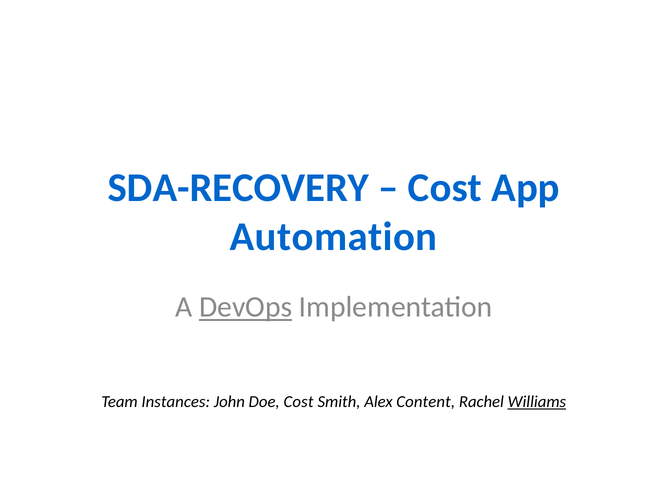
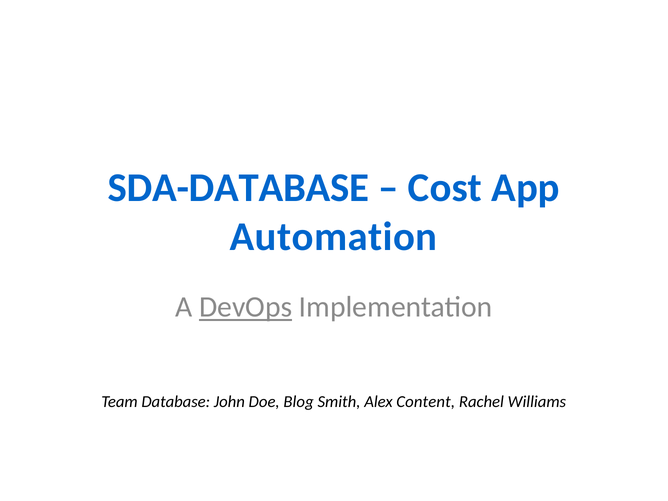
SDA-RECOVERY: SDA-RECOVERY -> SDA-DATABASE
Instances: Instances -> Database
Doe Cost: Cost -> Blog
Williams underline: present -> none
